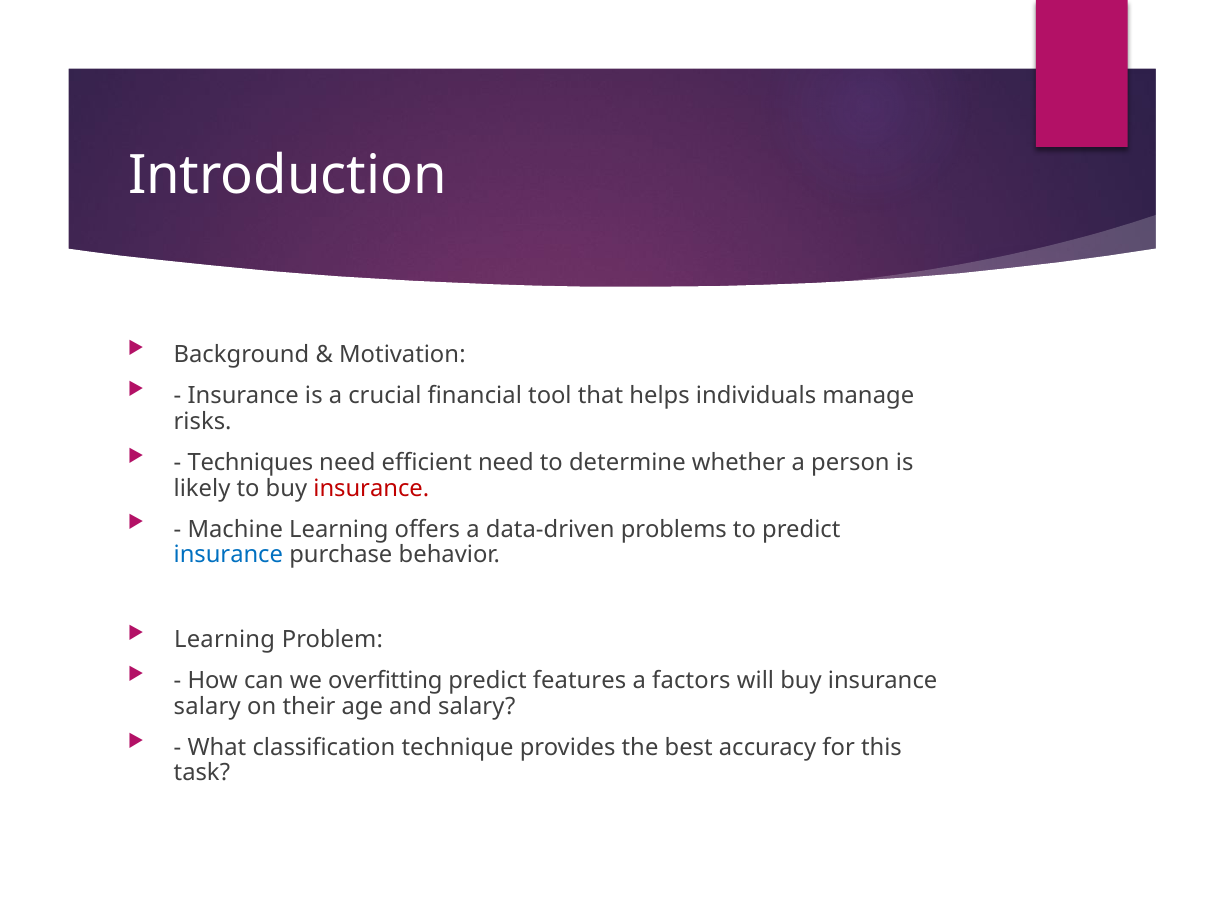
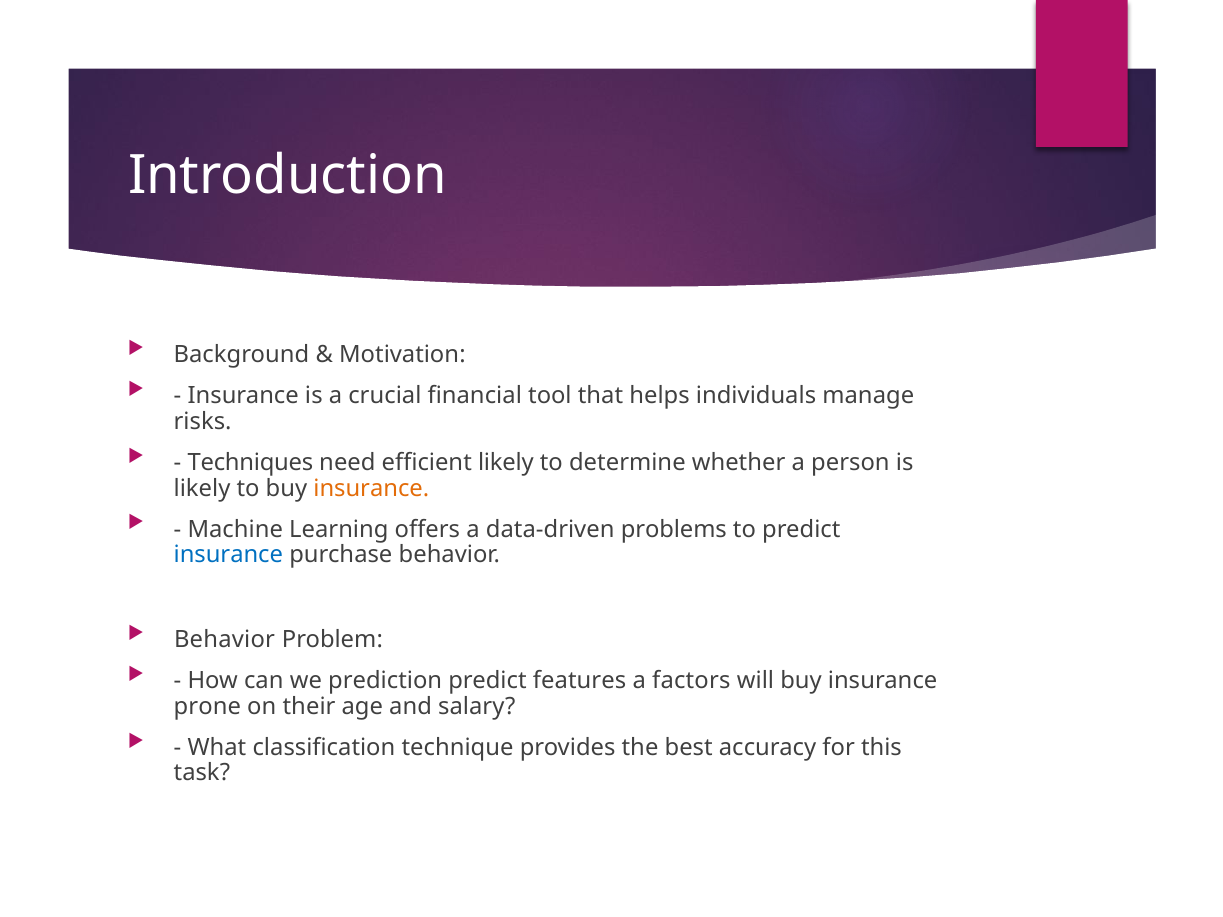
efficient need: need -> likely
insurance at (371, 488) colour: red -> orange
Learning at (225, 640): Learning -> Behavior
overfitting: overfitting -> prediction
salary at (207, 706): salary -> prone
